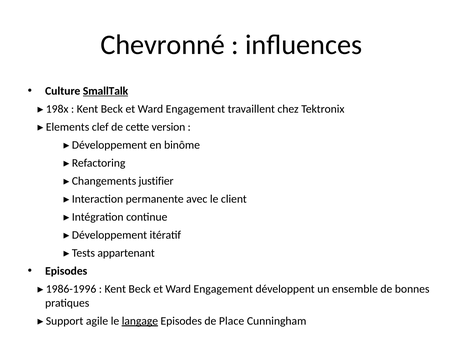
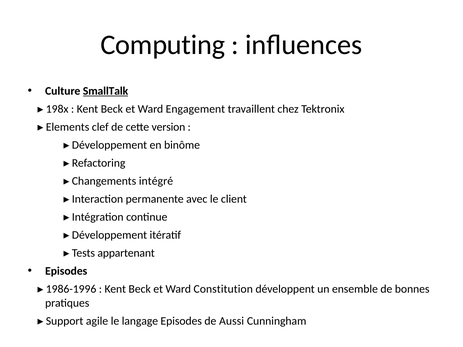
Chevronné: Chevronné -> Computing
justifier: justifier -> intégré
Engagement at (223, 289): Engagement -> Constitution
langage underline: present -> none
Place: Place -> Aussi
